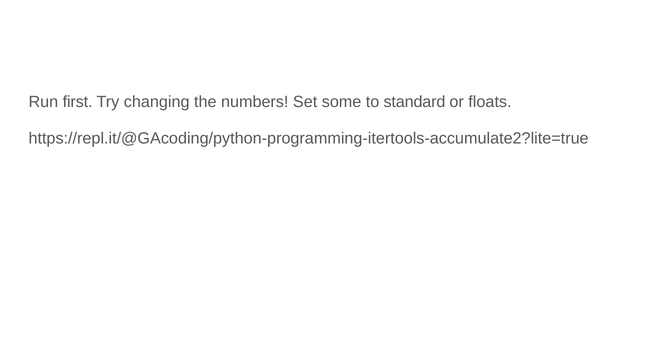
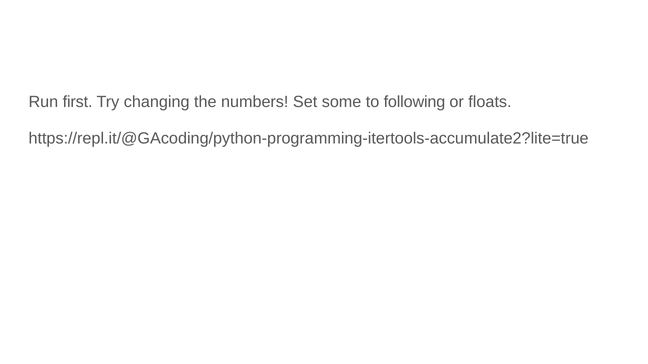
standard: standard -> following
